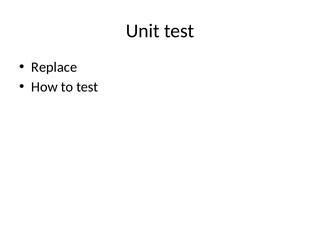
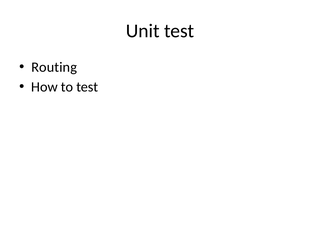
Replace: Replace -> Routing
